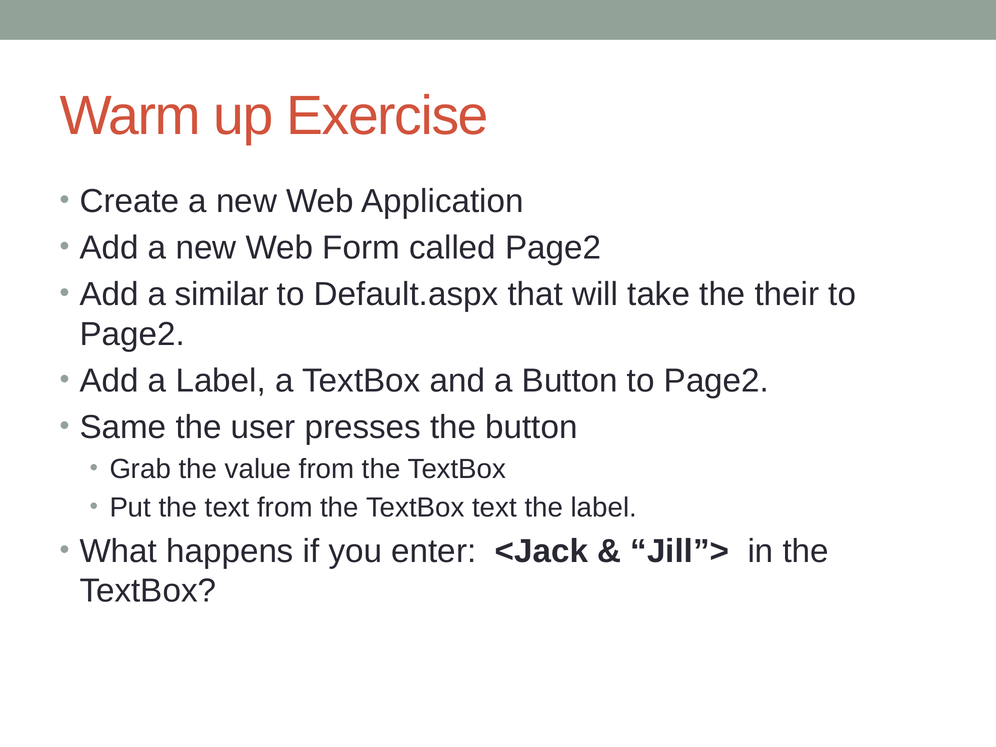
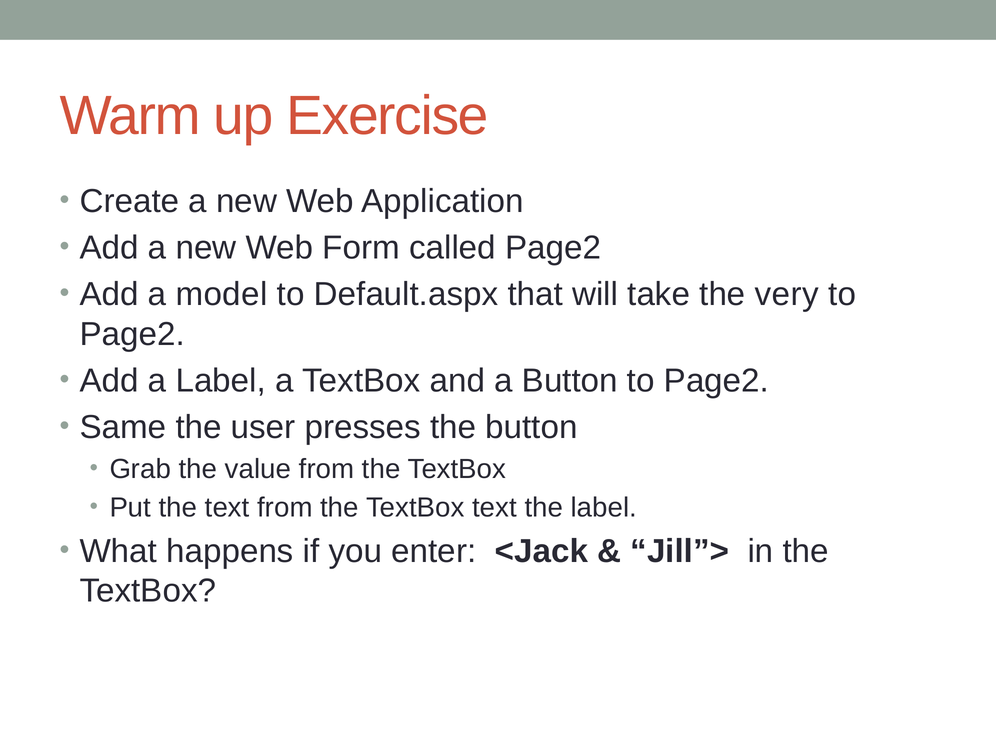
similar: similar -> model
their: their -> very
